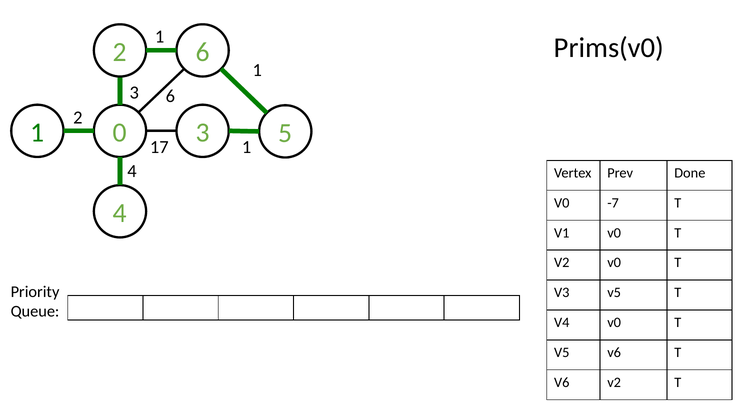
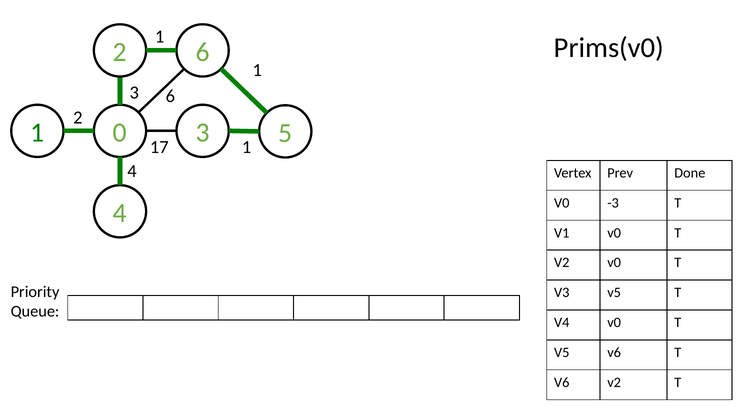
-7: -7 -> -3
